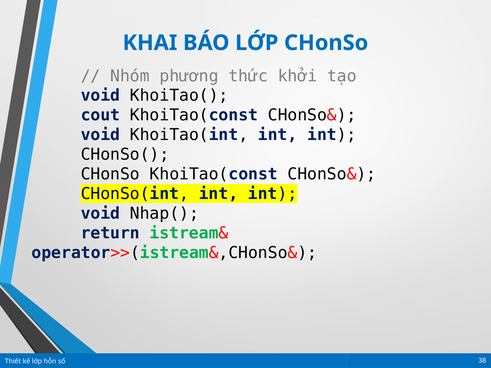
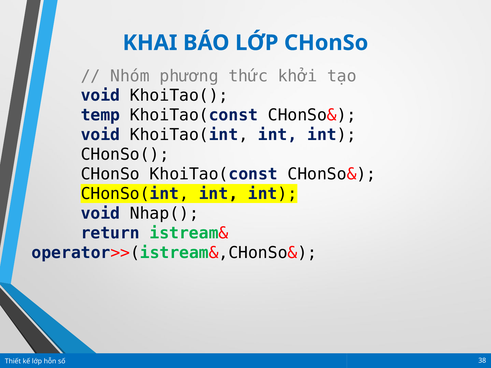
cout: cout -> temp
